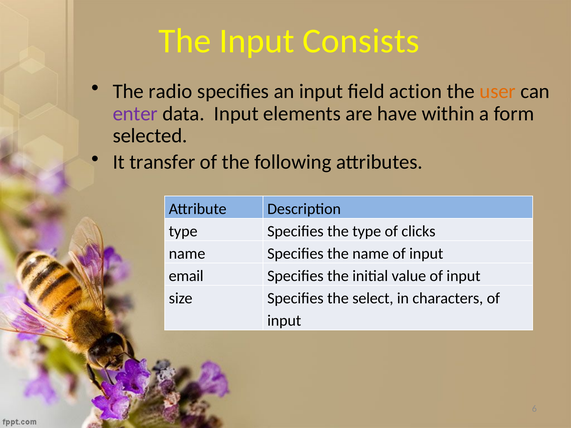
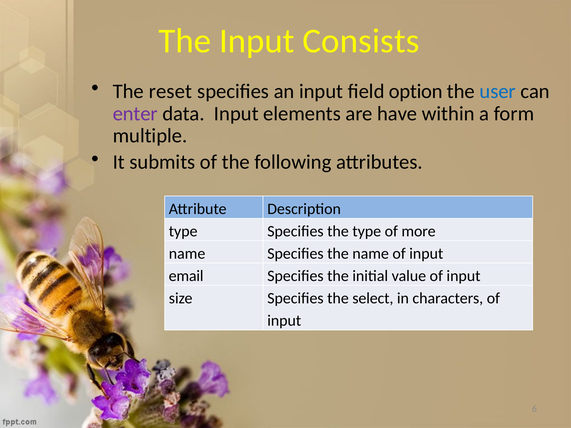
radio: radio -> reset
action: action -> option
user colour: orange -> blue
selected: selected -> multiple
transfer: transfer -> submits
clicks: clicks -> more
